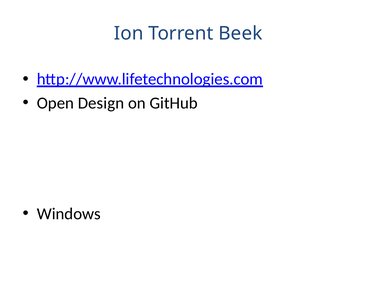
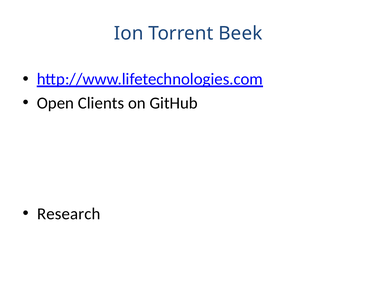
Design: Design -> Clients
Windows: Windows -> Research
